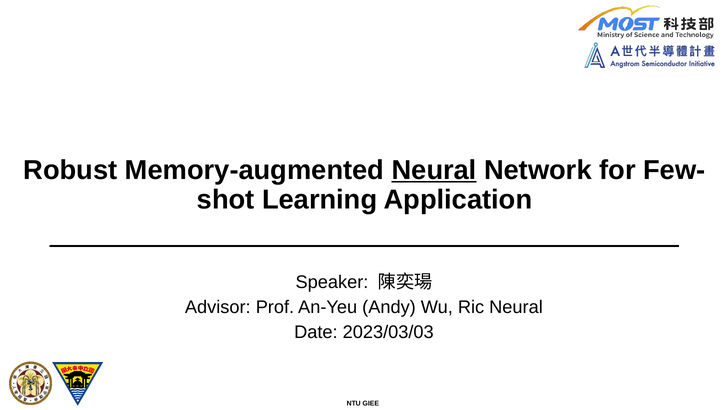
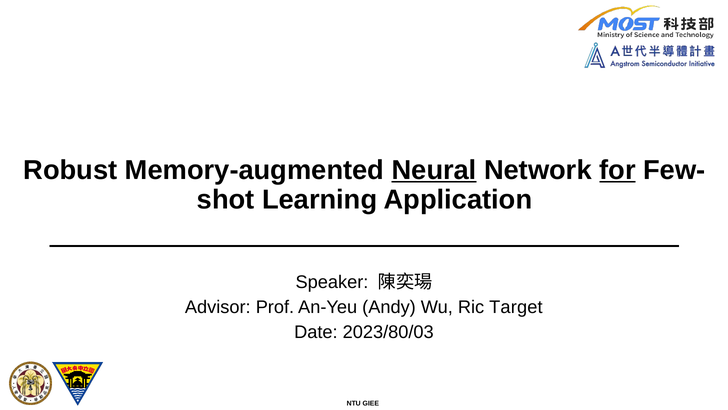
for underline: none -> present
Ric Neural: Neural -> Target
2023/03/03: 2023/03/03 -> 2023/80/03
